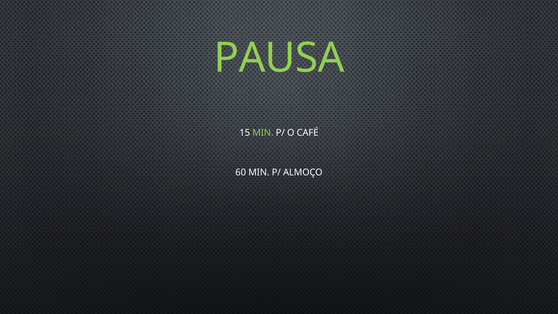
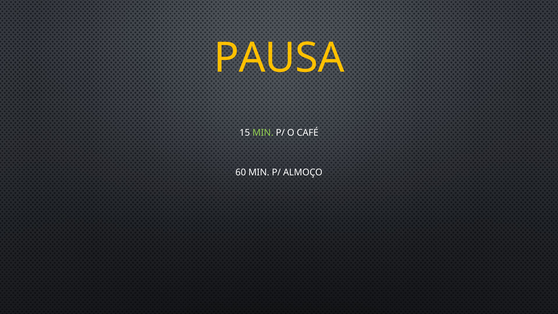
PAUSA colour: light green -> yellow
